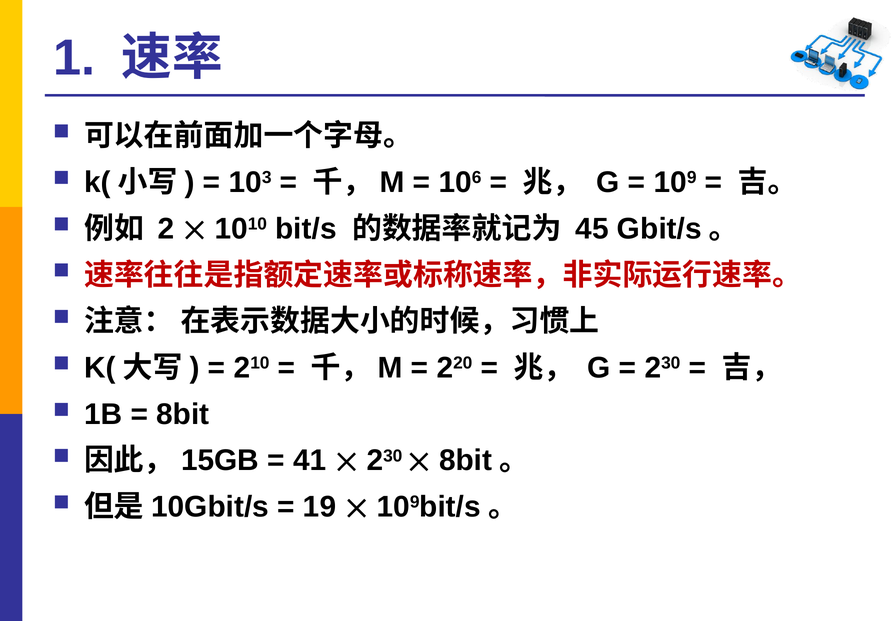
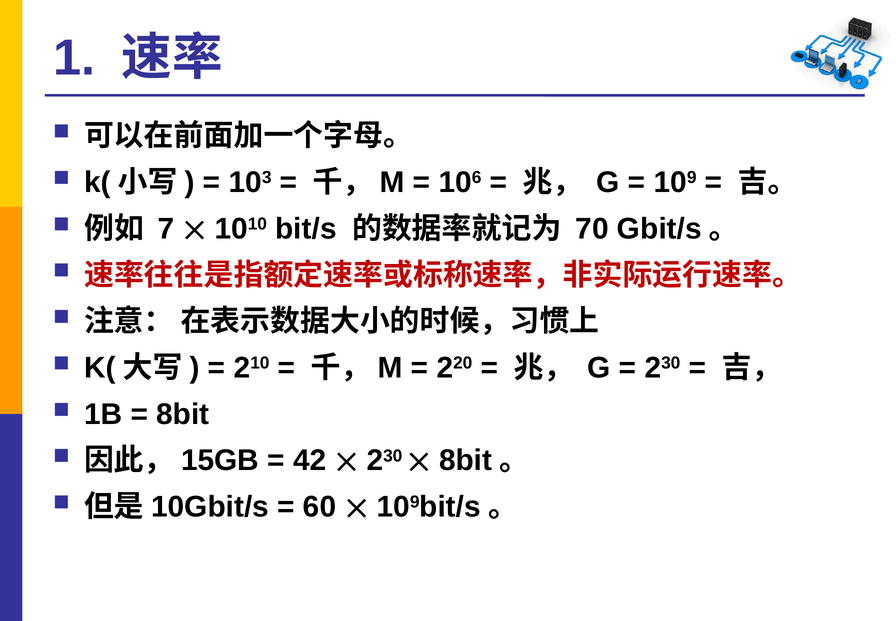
2: 2 -> 7
45: 45 -> 70
41: 41 -> 42
19: 19 -> 60
